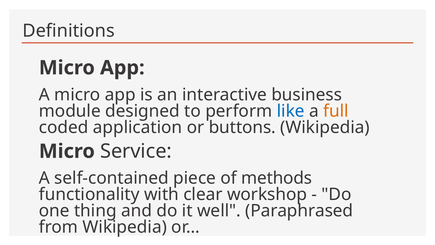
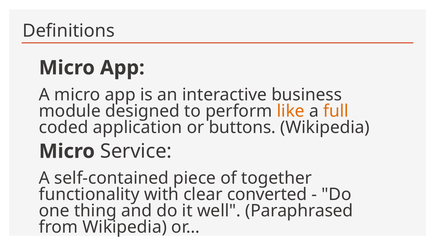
like colour: blue -> orange
methods: methods -> together
workshop: workshop -> converted
